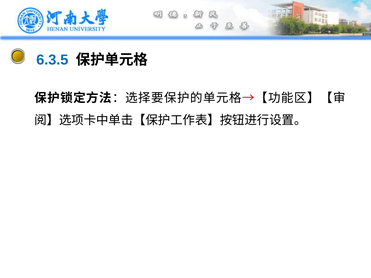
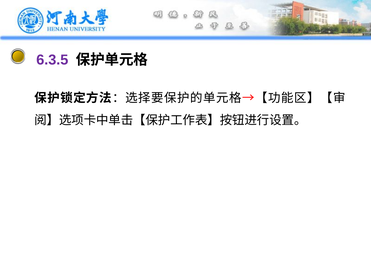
6.3.5 colour: blue -> purple
